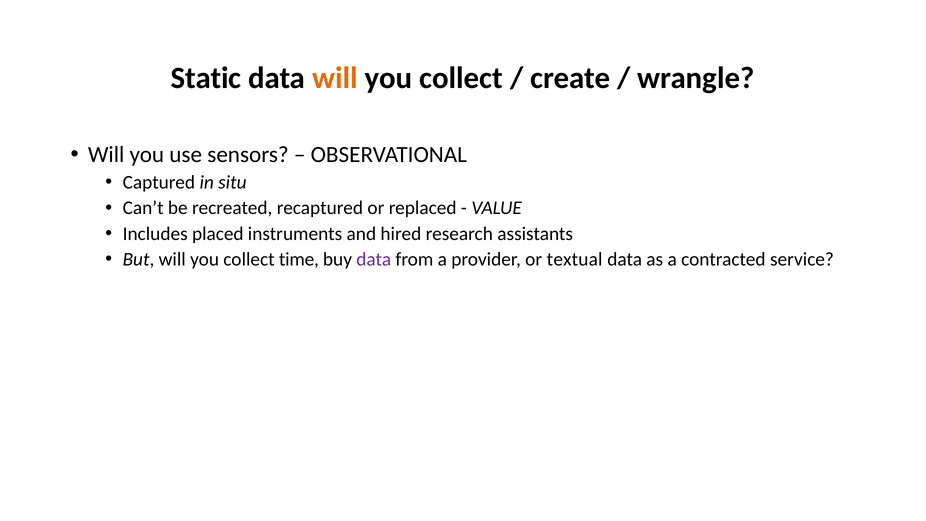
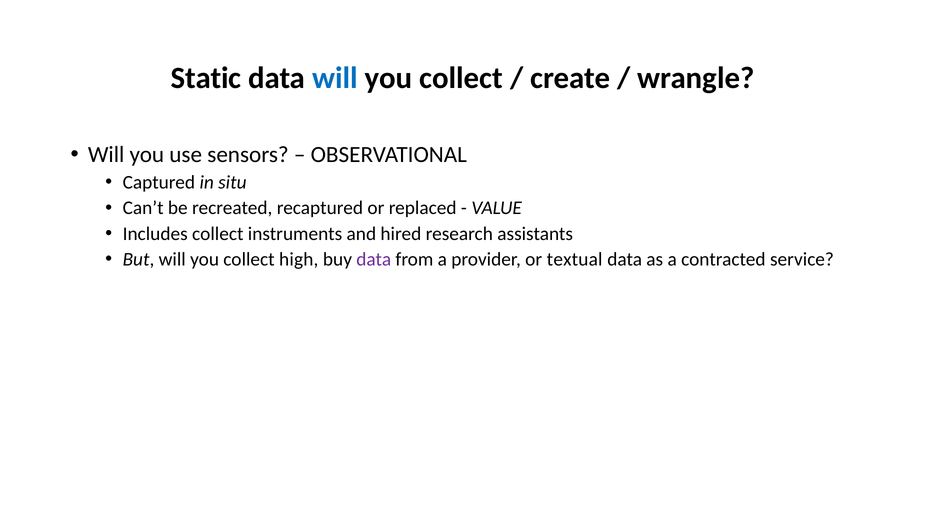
will at (335, 78) colour: orange -> blue
Includes placed: placed -> collect
time: time -> high
